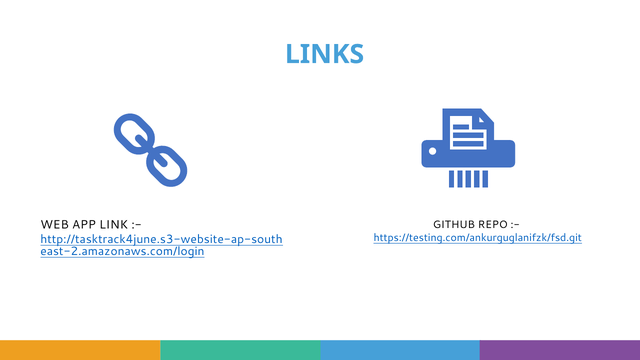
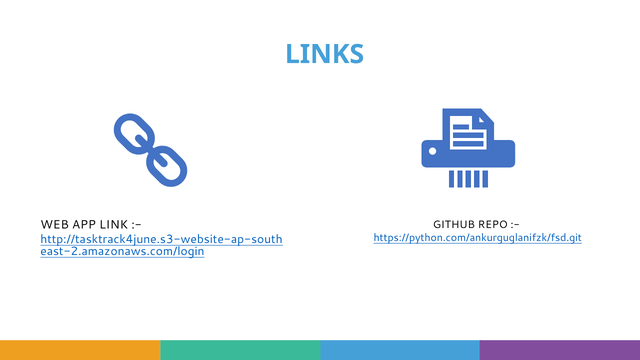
https://testing.com/ankurguglanifzk/fsd.git: https://testing.com/ankurguglanifzk/fsd.git -> https://python.com/ankurguglanifzk/fsd.git
